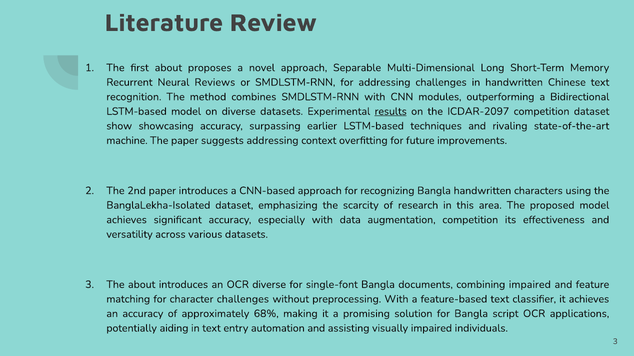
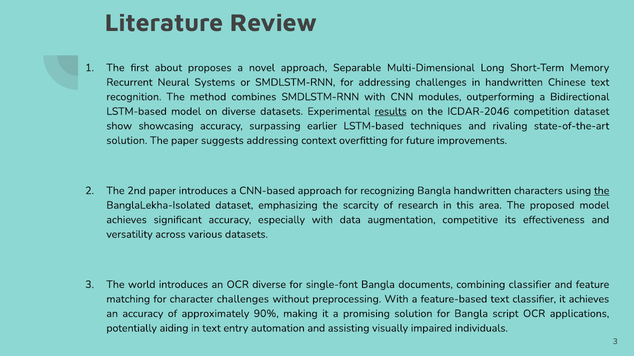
Reviews: Reviews -> Systems
ICDAR-2097: ICDAR-2097 -> ICDAR-2046
machine at (127, 141): machine -> solution
the at (602, 191) underline: none -> present
augmentation competition: competition -> competitive
The about: about -> world
combining impaired: impaired -> classifier
68%: 68% -> 90%
